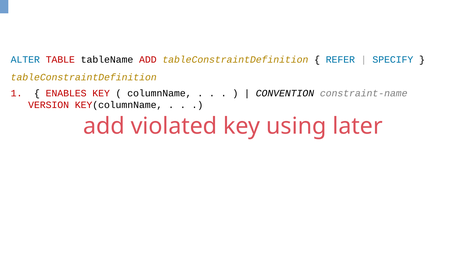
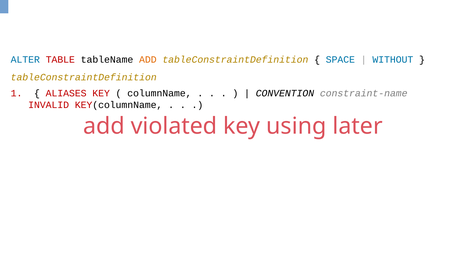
ADD at (148, 60) colour: red -> orange
REFER: REFER -> SPACE
SPECIFY: SPECIFY -> WITHOUT
ENABLES: ENABLES -> ALIASES
VERSION: VERSION -> INVALID
